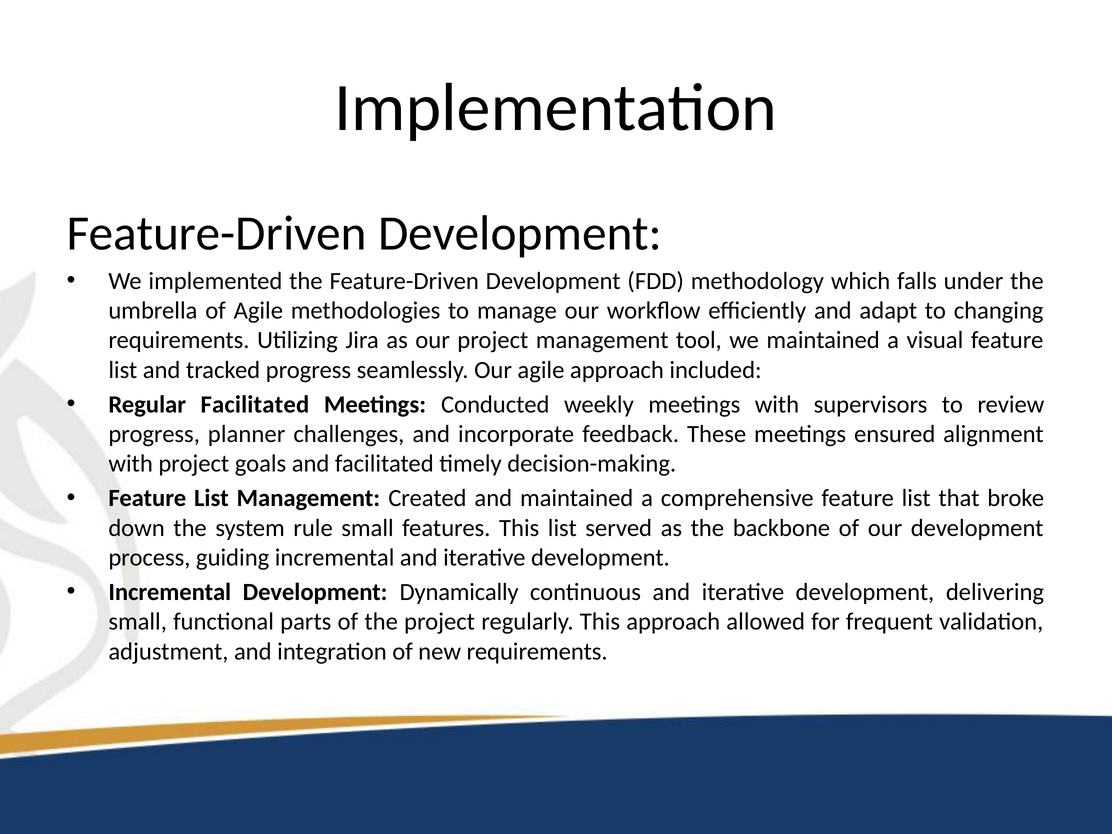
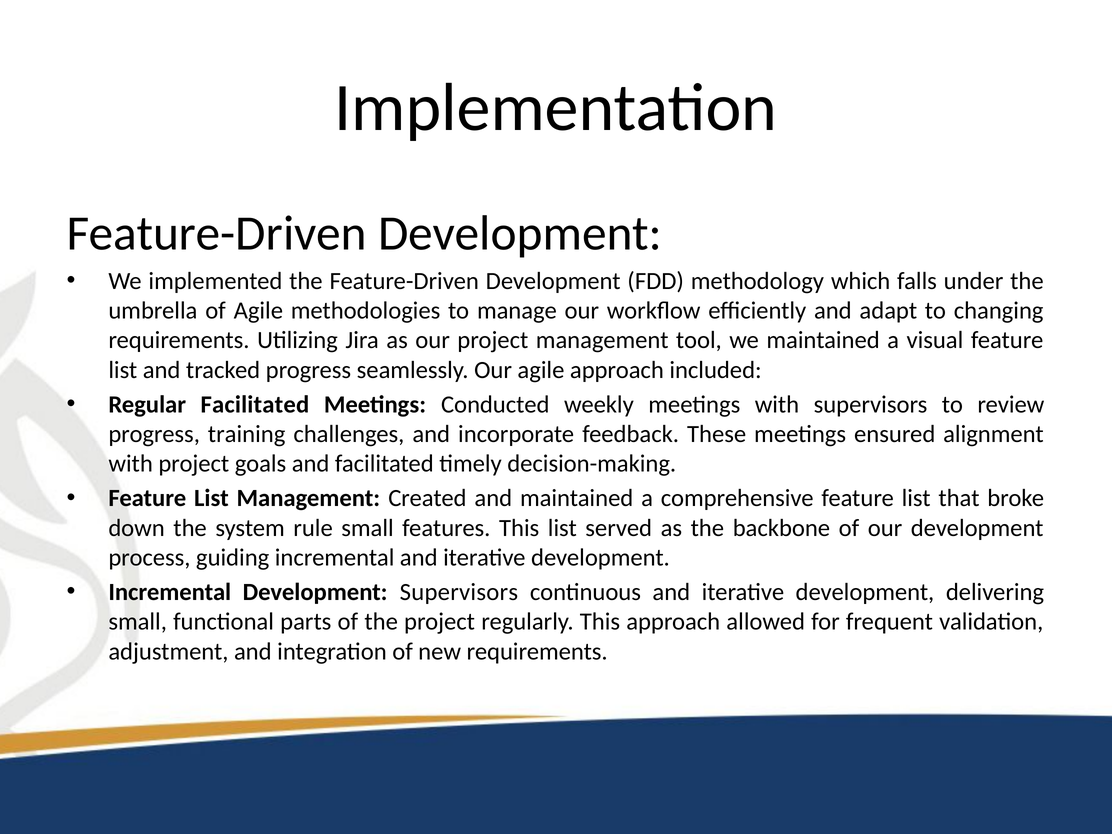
planner: planner -> training
Development Dynamically: Dynamically -> Supervisors
